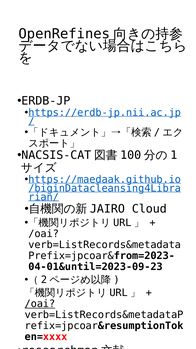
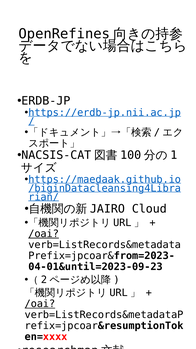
/oai at (44, 233) underline: none -> present
